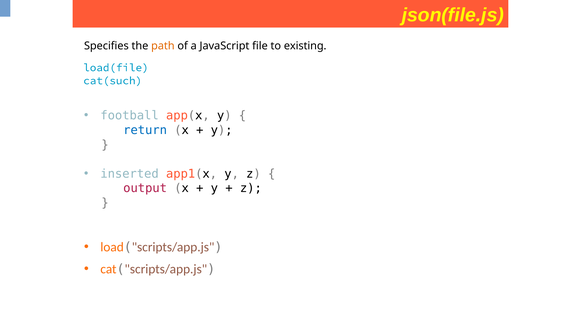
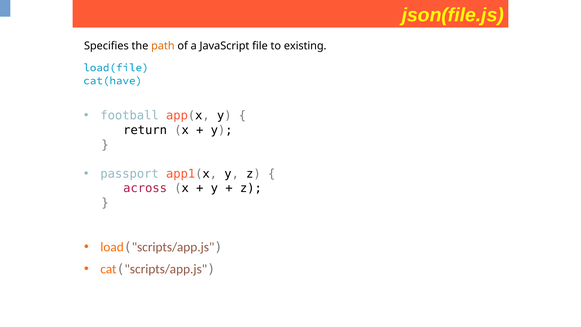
cat(such: cat(such -> cat(have
return colour: blue -> black
inserted: inserted -> passport
output: output -> across
